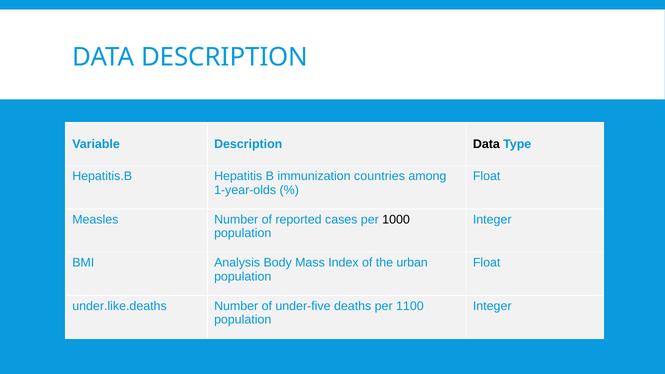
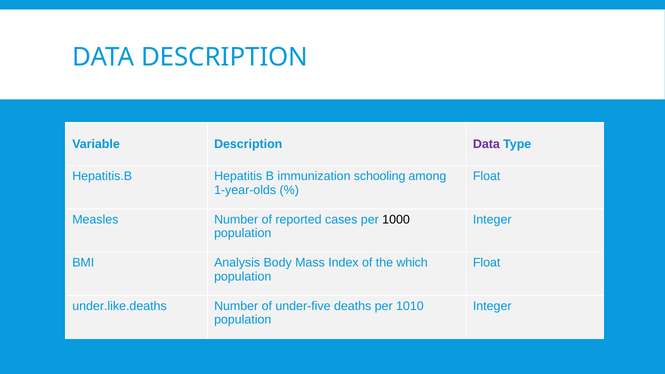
Data at (486, 144) colour: black -> purple
countries: countries -> schooling
urban: urban -> which
1100: 1100 -> 1010
